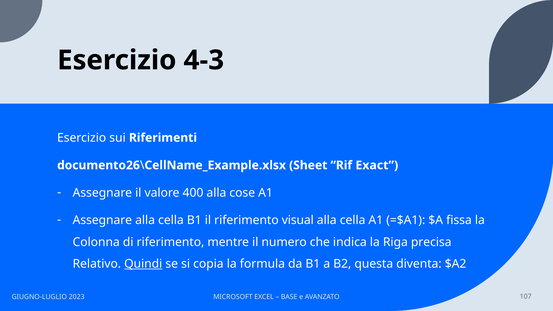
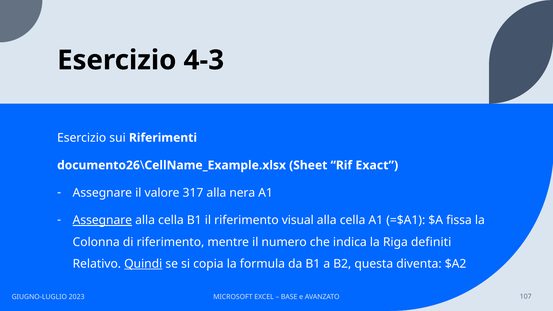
400: 400 -> 317
cose: cose -> nera
Assegnare at (102, 220) underline: none -> present
precisa: precisa -> definiti
